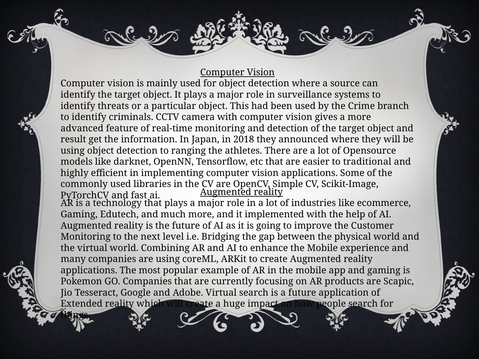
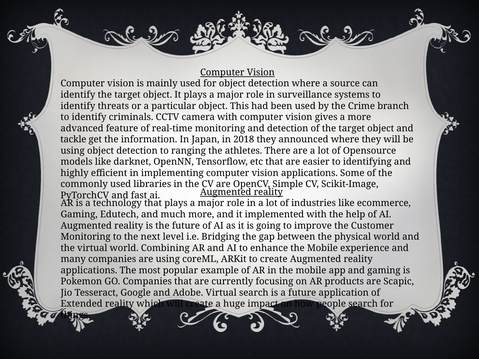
result: result -> tackle
traditional: traditional -> identifying
